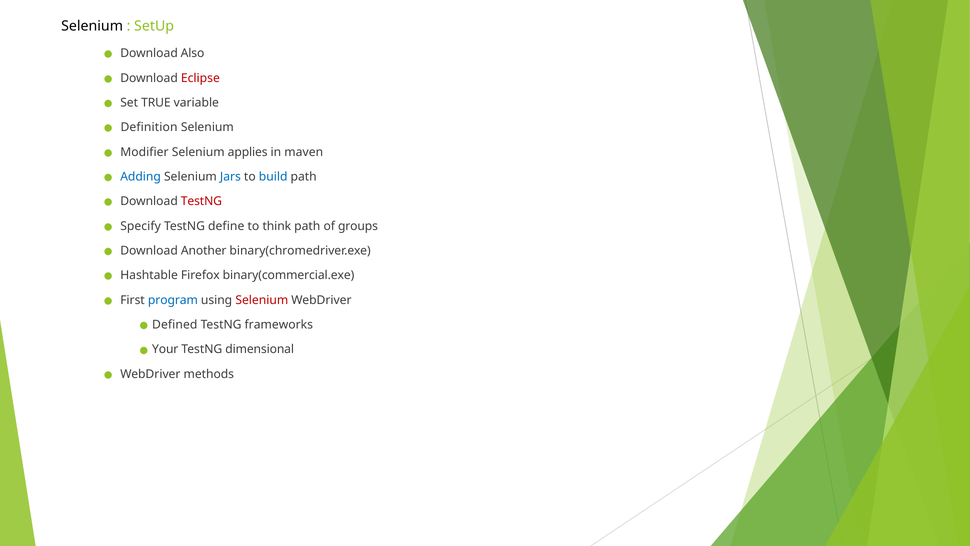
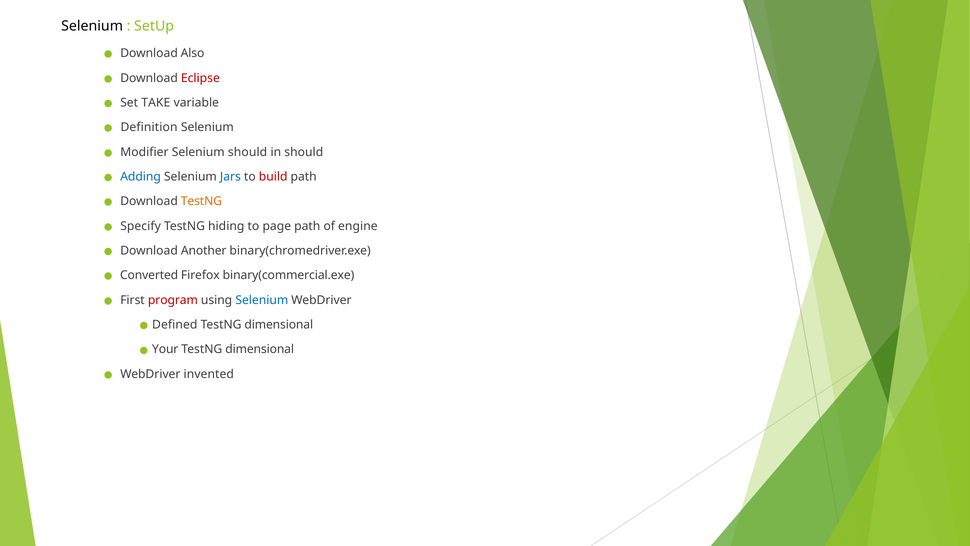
TRUE: TRUE -> TAKE
Selenium applies: applies -> should
in maven: maven -> should
build colour: blue -> red
TestNG at (201, 201) colour: red -> orange
define: define -> hiding
think: think -> page
groups: groups -> engine
Hashtable: Hashtable -> Converted
program colour: blue -> red
Selenium at (262, 300) colour: red -> blue
frameworks at (279, 325): frameworks -> dimensional
methods: methods -> invented
